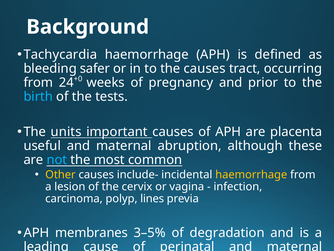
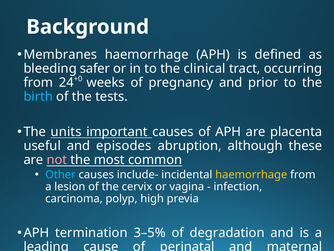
Tachycardia: Tachycardia -> Membranes
the causes: causes -> clinical
maternal at (124, 146): maternal -> episodes
not colour: light blue -> pink
Other colour: yellow -> light blue
lines: lines -> high
membranes: membranes -> termination
